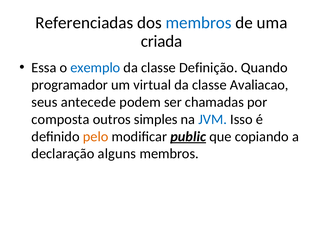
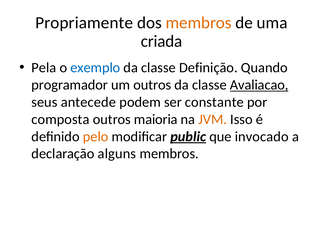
Referenciadas: Referenciadas -> Propriamente
membros at (199, 23) colour: blue -> orange
Essa: Essa -> Pela
um virtual: virtual -> outros
Avaliacao underline: none -> present
chamadas: chamadas -> constante
simples: simples -> maioria
JVM colour: blue -> orange
copiando: copiando -> invocado
